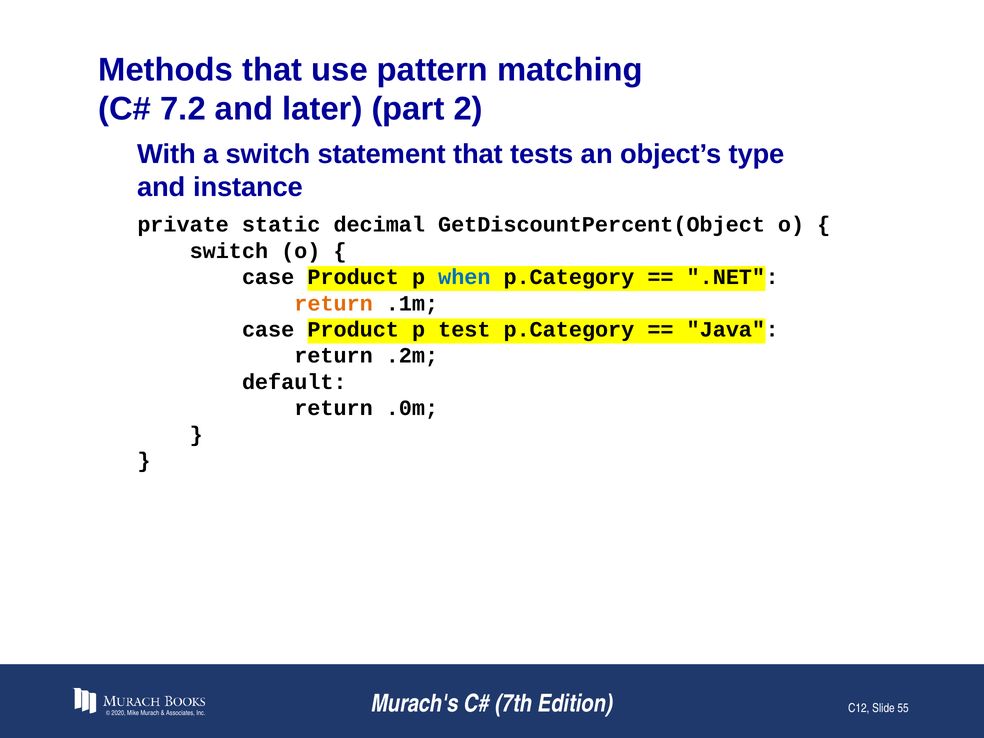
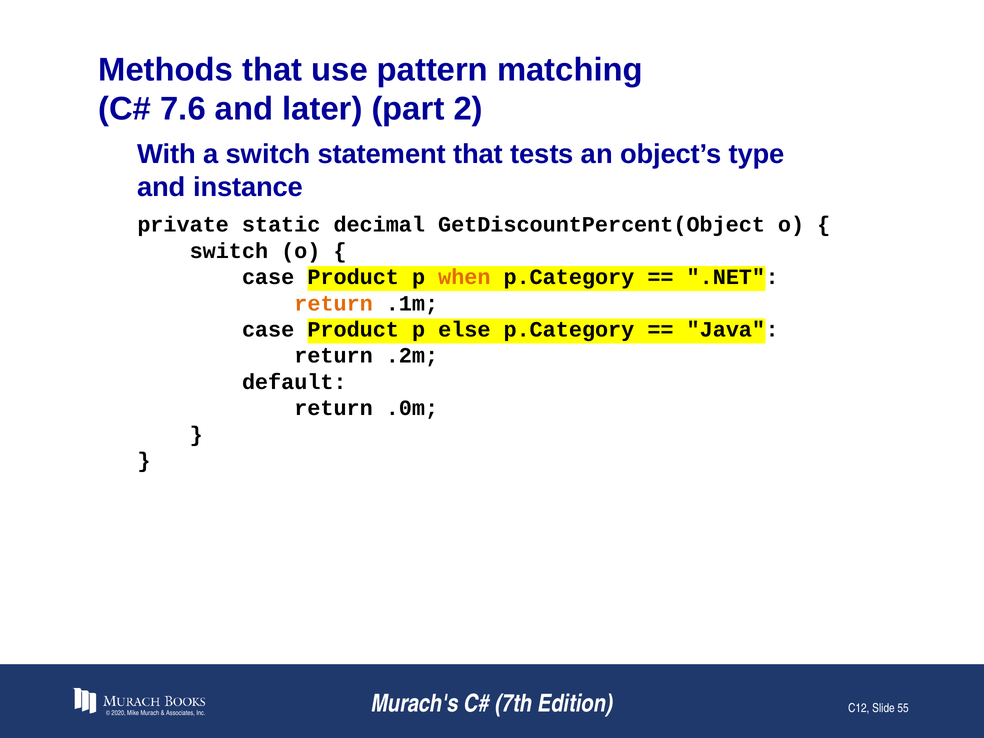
7.2: 7.2 -> 7.6
when colour: blue -> orange
test: test -> else
